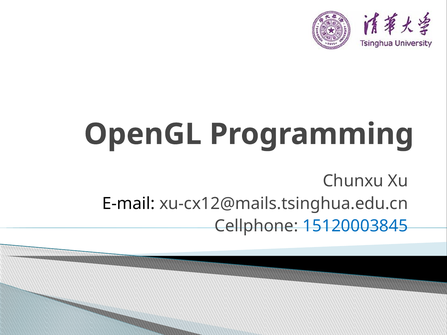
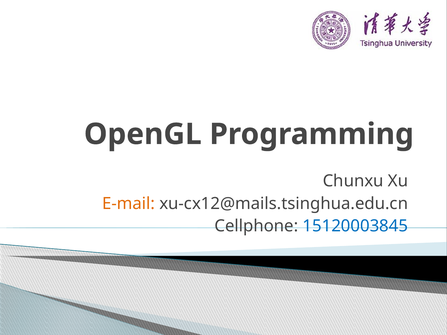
E-mail colour: black -> orange
